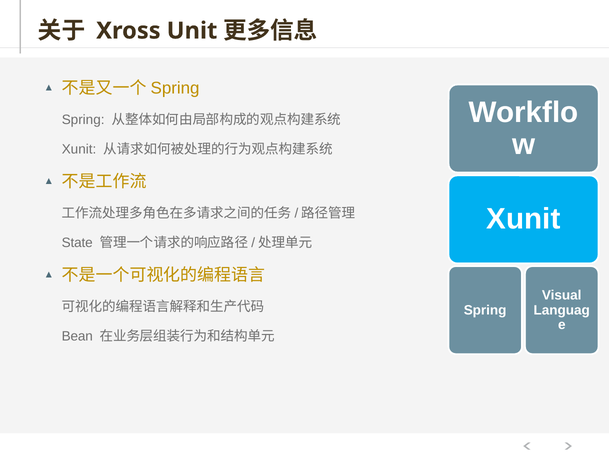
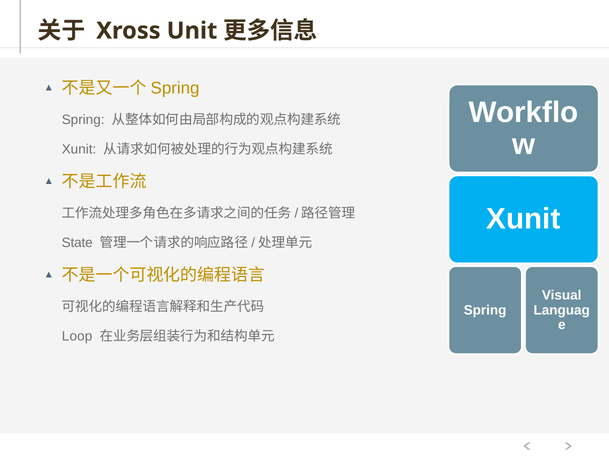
Bean: Bean -> Loop
